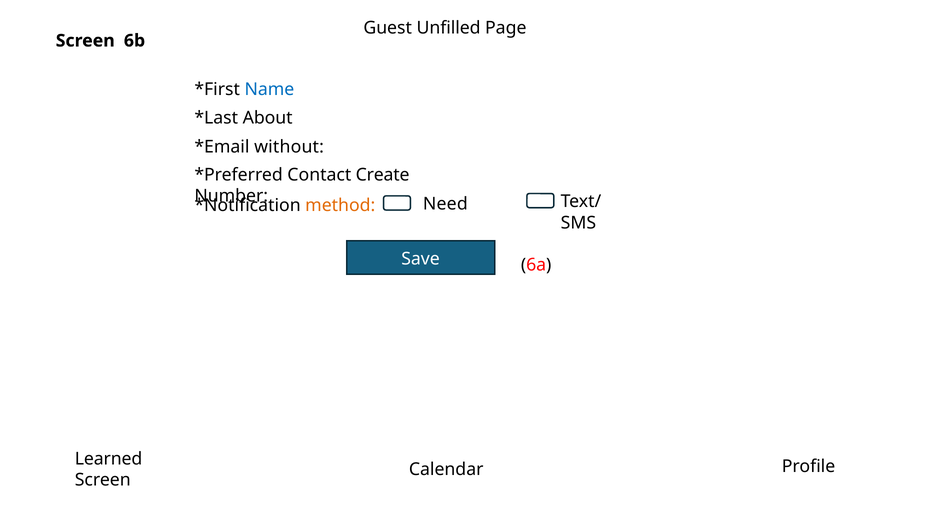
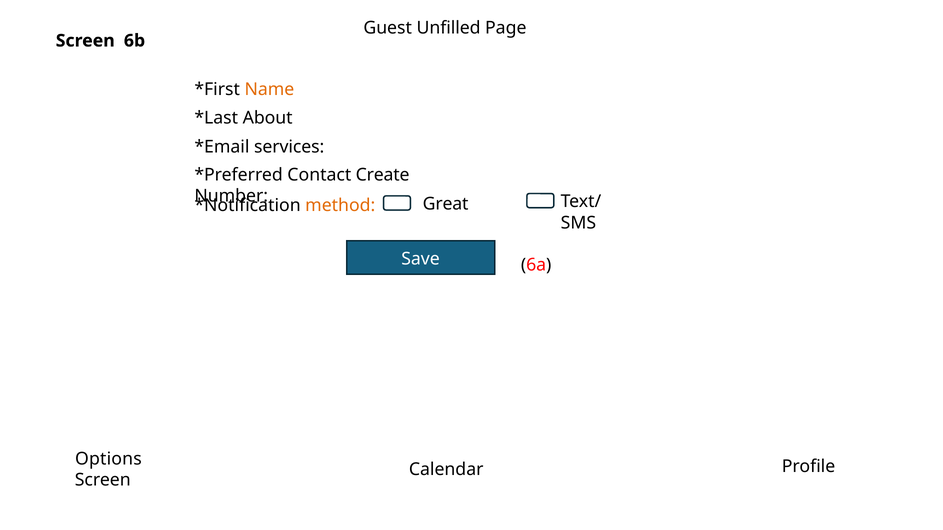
Name colour: blue -> orange
without: without -> services
Need: Need -> Great
Learned: Learned -> Options
